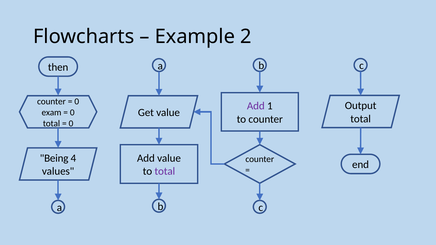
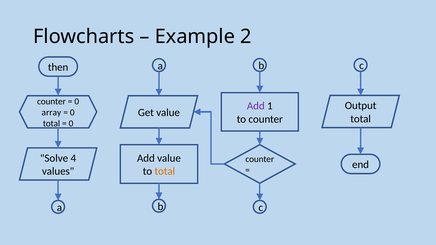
exam: exam -> array
Being: Being -> Solve
total at (165, 171) colour: purple -> orange
